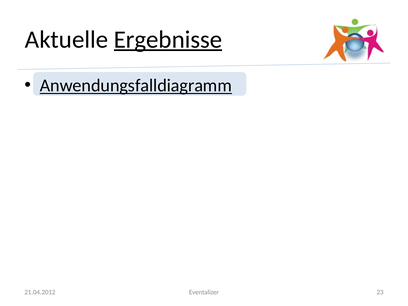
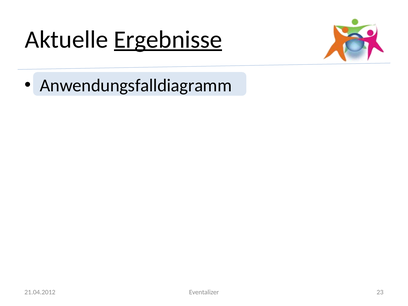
Anwendungsfalldiagramm underline: present -> none
